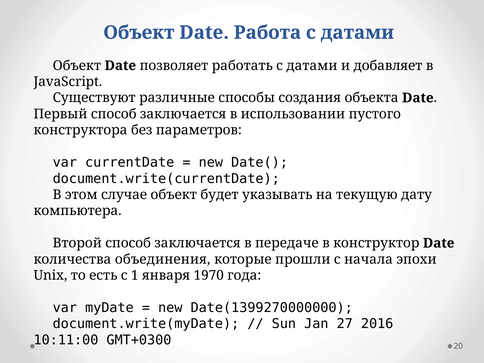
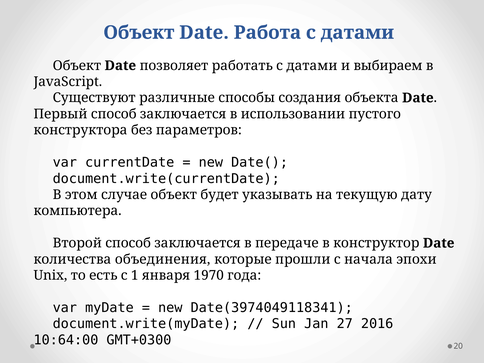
добавляет: добавляет -> выбираем
Date(1399270000000: Date(1399270000000 -> Date(3974049118341
10:11:00: 10:11:00 -> 10:64:00
